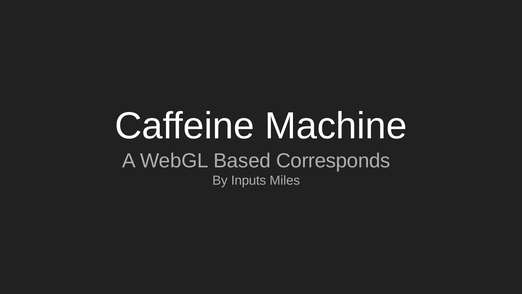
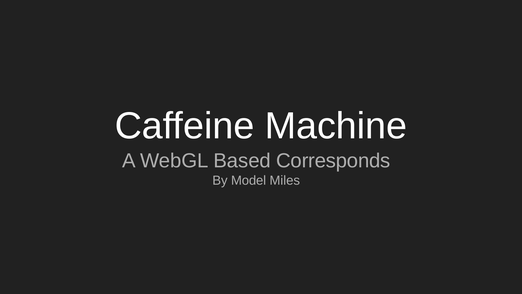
Inputs: Inputs -> Model
